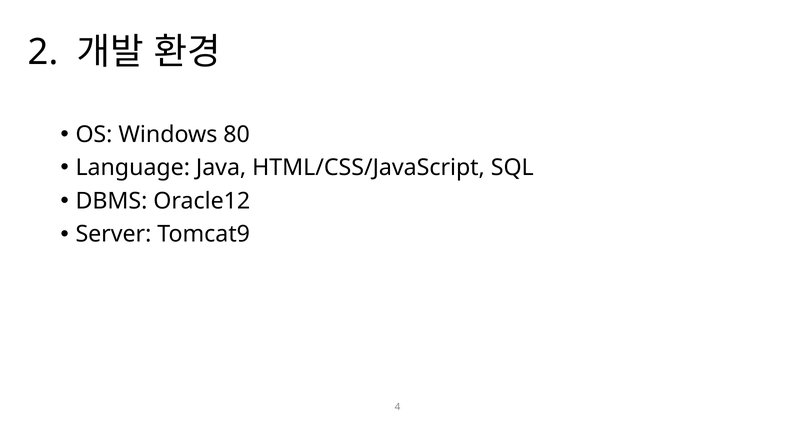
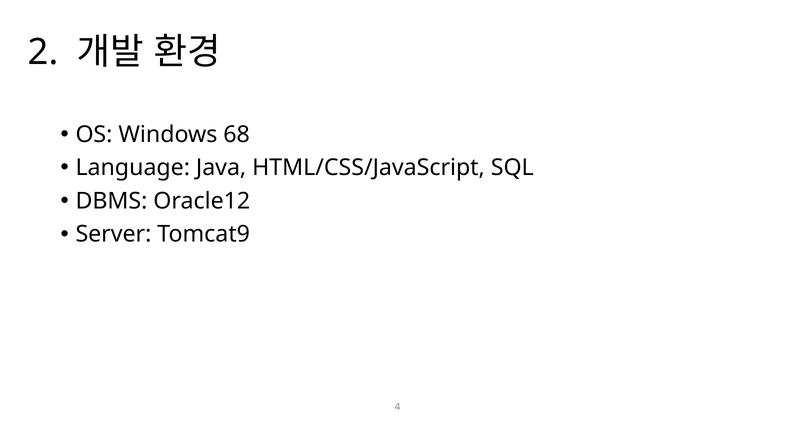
80: 80 -> 68
